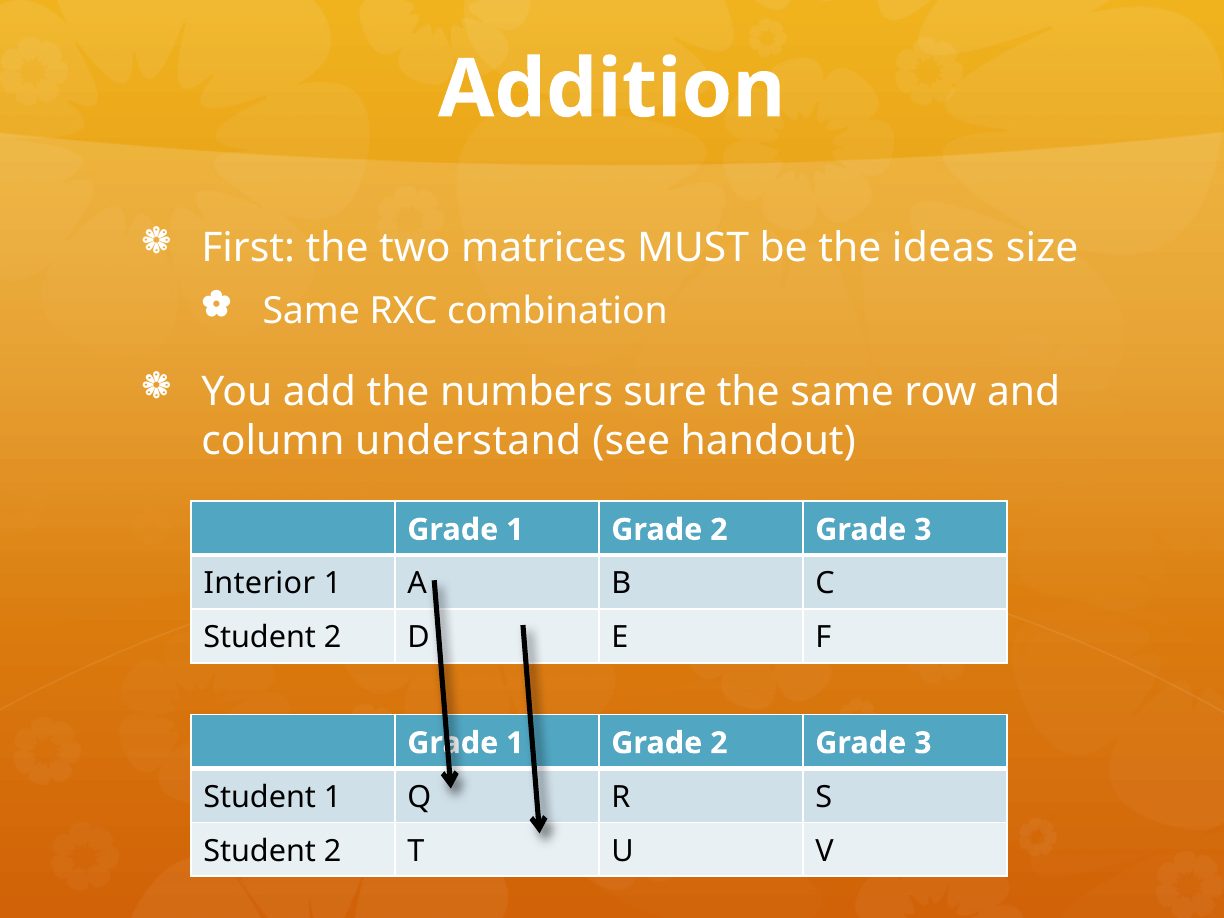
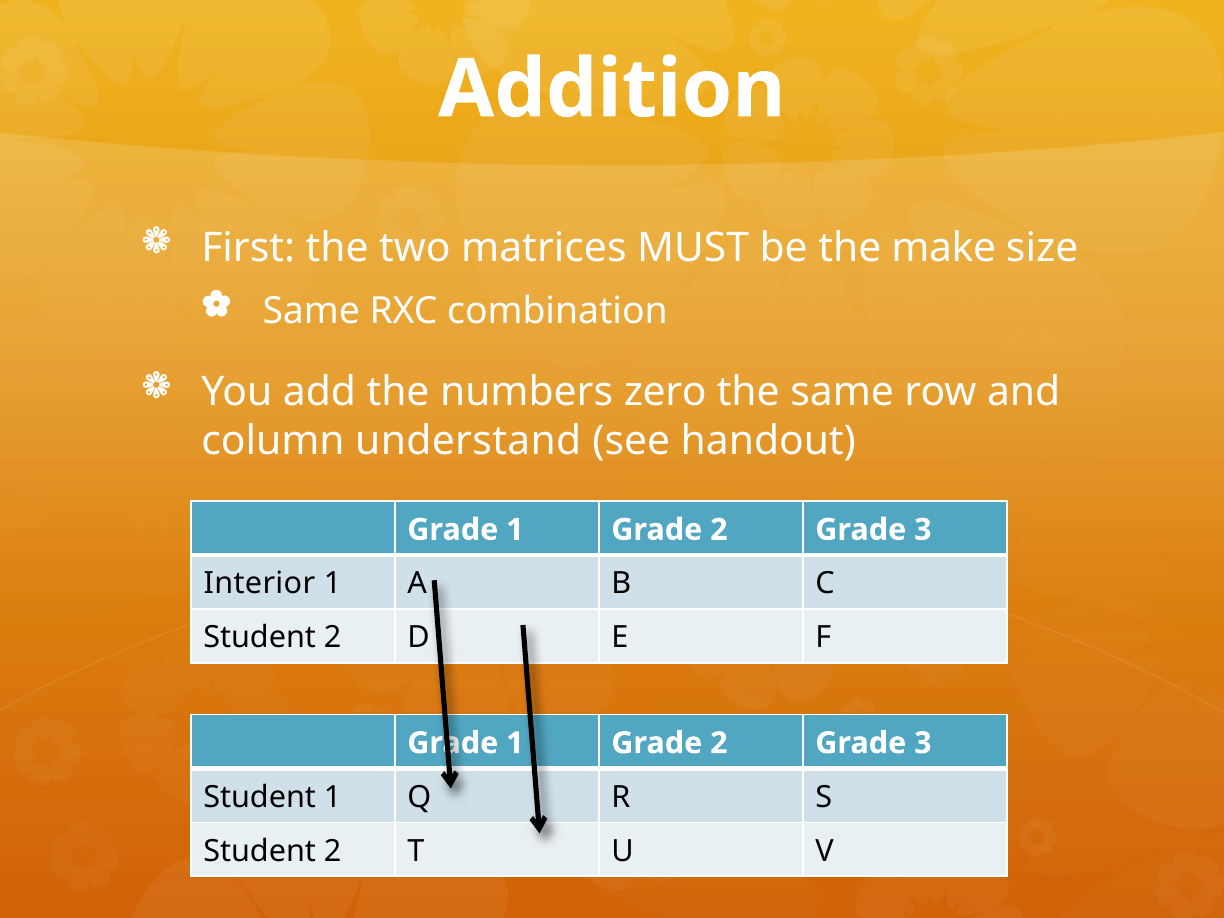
ideas: ideas -> make
sure: sure -> zero
